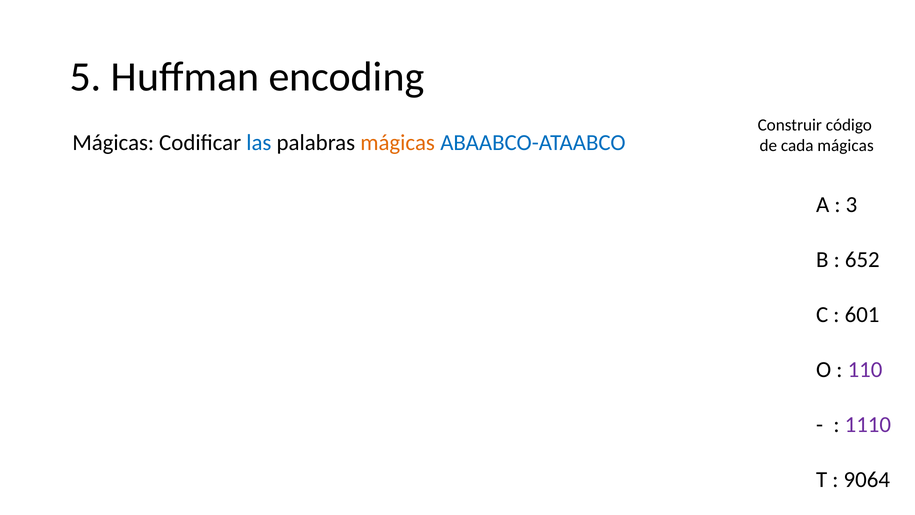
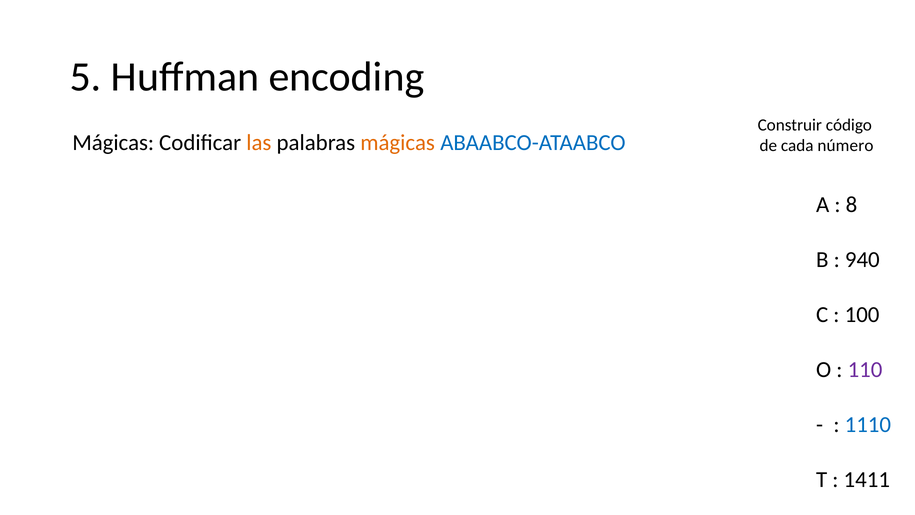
las colour: blue -> orange
cada mágicas: mágicas -> número
3 at (851, 205): 3 -> 8
652: 652 -> 940
601: 601 -> 100
1110 colour: purple -> blue
9064: 9064 -> 1411
